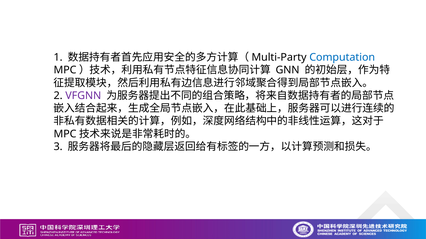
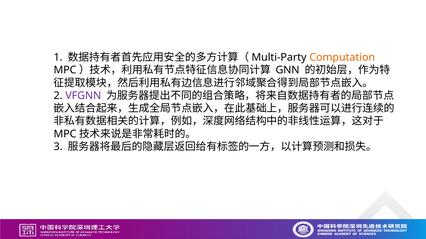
Computation colour: blue -> orange
